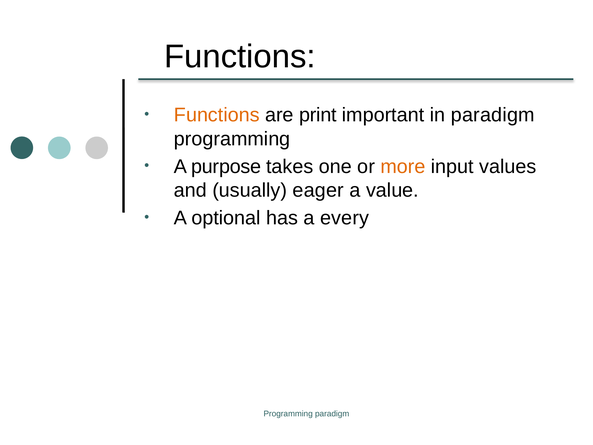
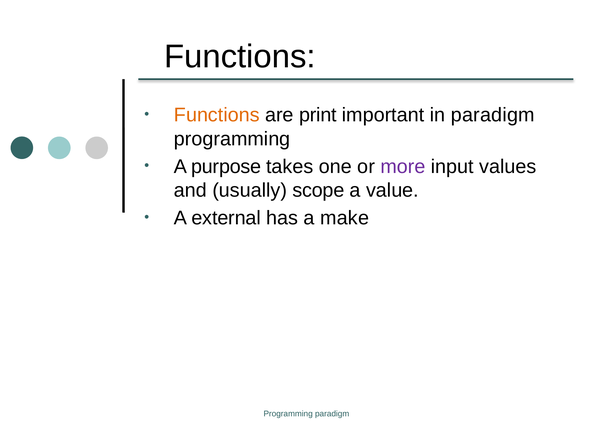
more colour: orange -> purple
eager: eager -> scope
optional: optional -> external
every: every -> make
